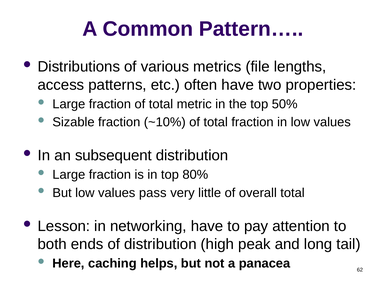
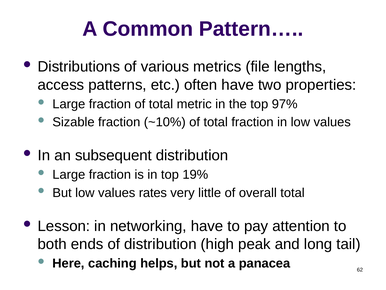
50%: 50% -> 97%
80%: 80% -> 19%
pass: pass -> rates
